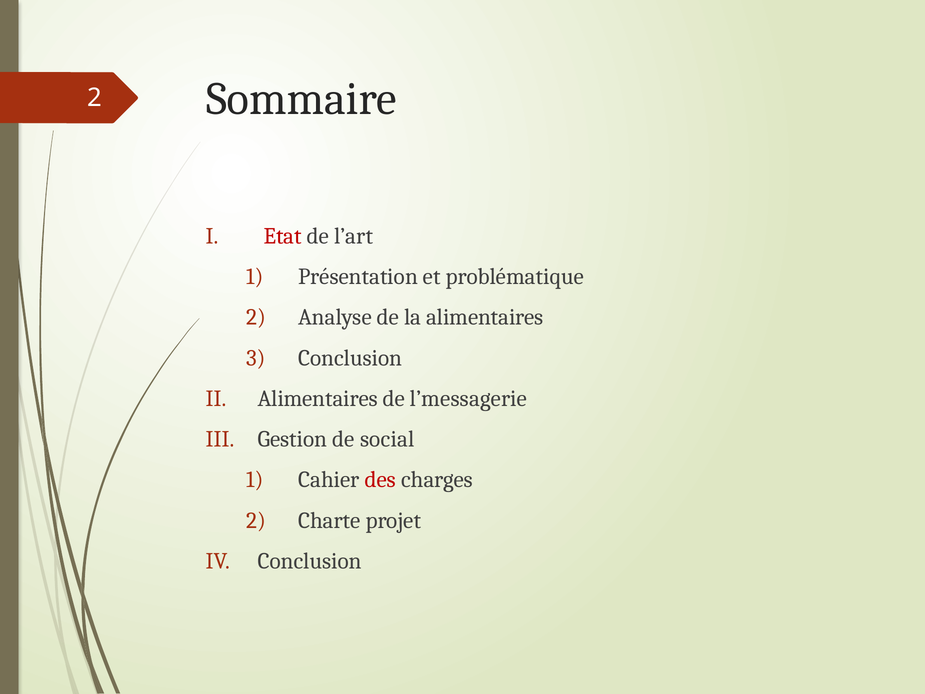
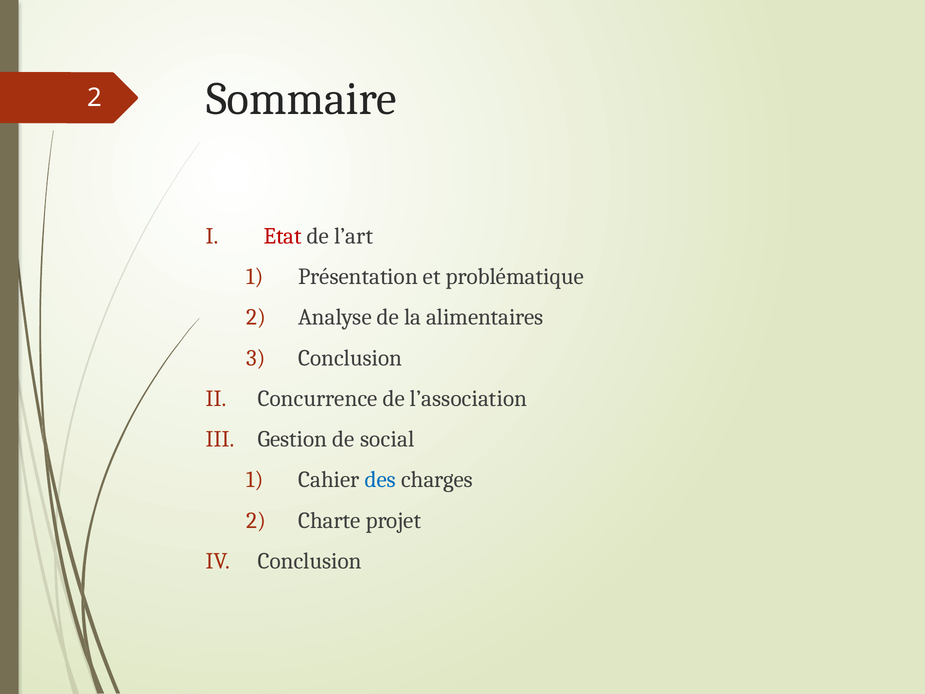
Alimentaires at (318, 398): Alimentaires -> Concurrence
l’messagerie: l’messagerie -> l’association
des colour: red -> blue
